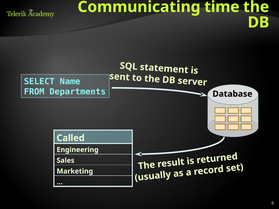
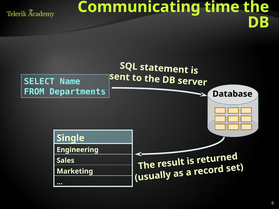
Called: Called -> Single
